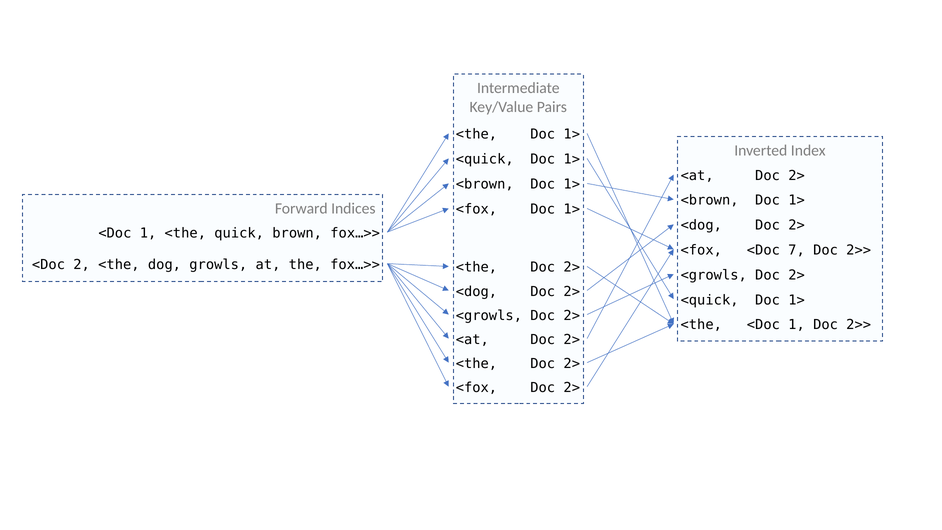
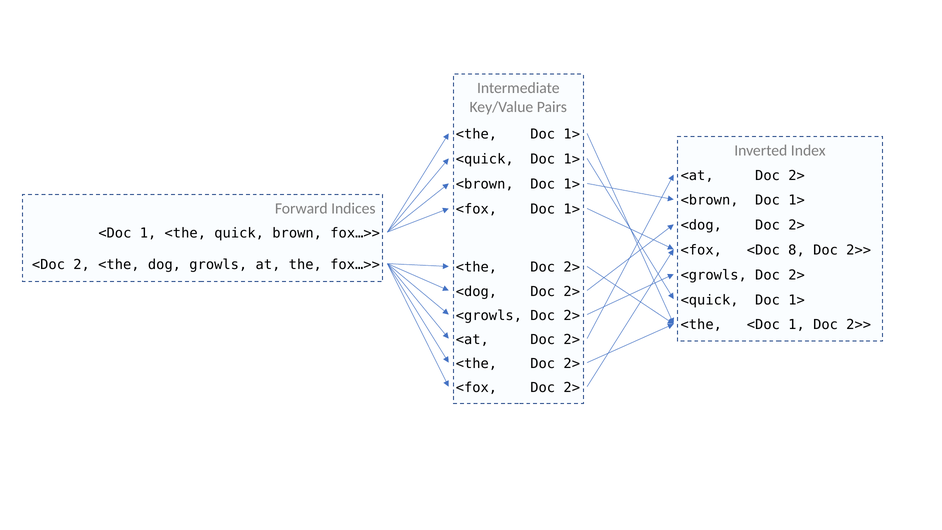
7: 7 -> 8
